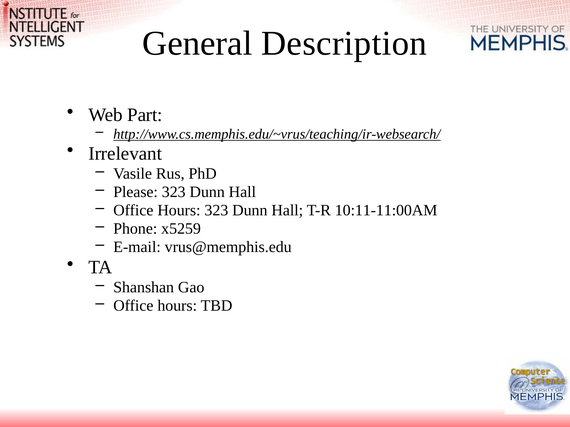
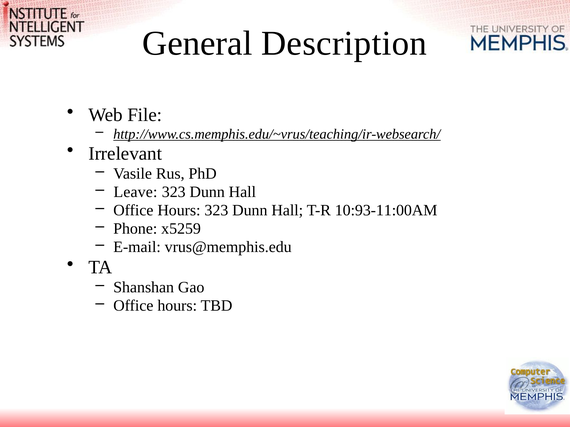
Part: Part -> File
Please: Please -> Leave
10:11-11:00AM: 10:11-11:00AM -> 10:93-11:00AM
